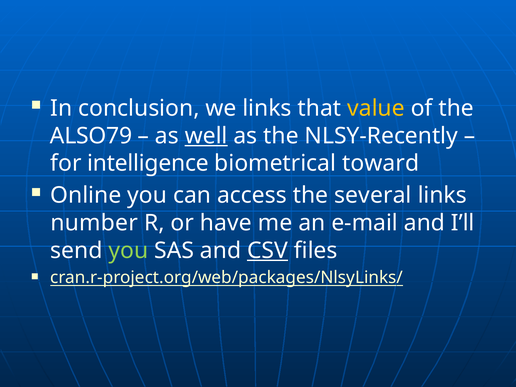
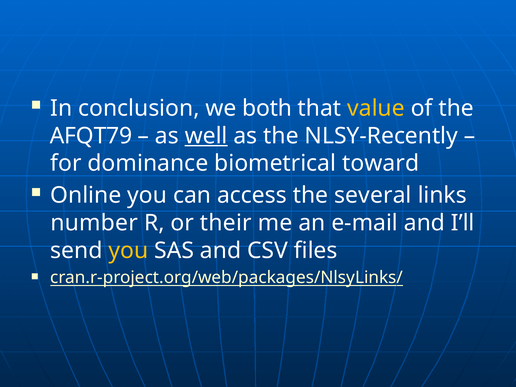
we links: links -> both
ALSO79: ALSO79 -> AFQT79
intelligence: intelligence -> dominance
have: have -> their
you at (128, 250) colour: light green -> yellow
CSV underline: present -> none
